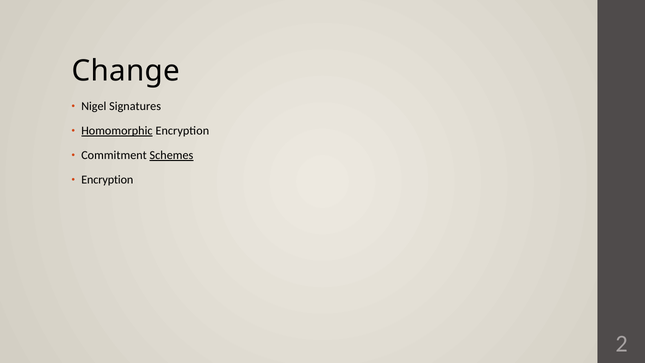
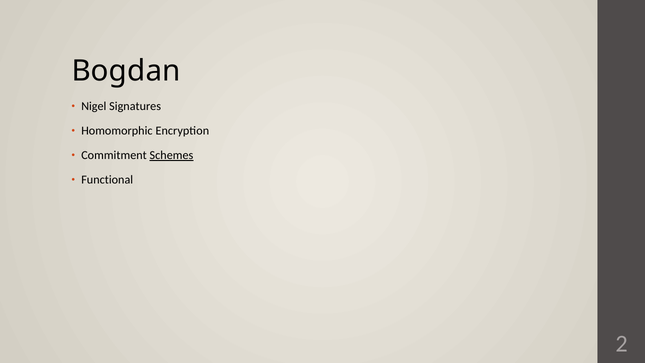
Change: Change -> Bogdan
Homomorphic underline: present -> none
Encryption at (107, 180): Encryption -> Functional
